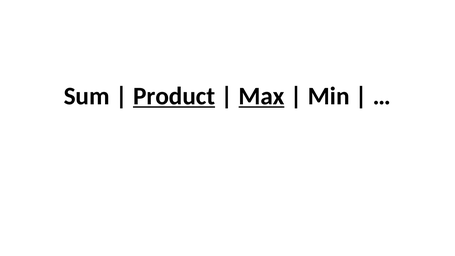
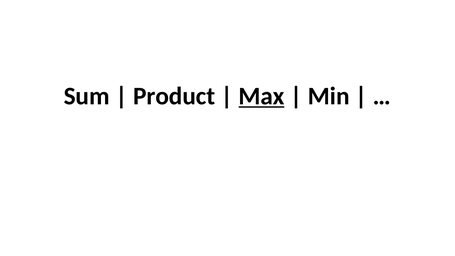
Product underline: present -> none
